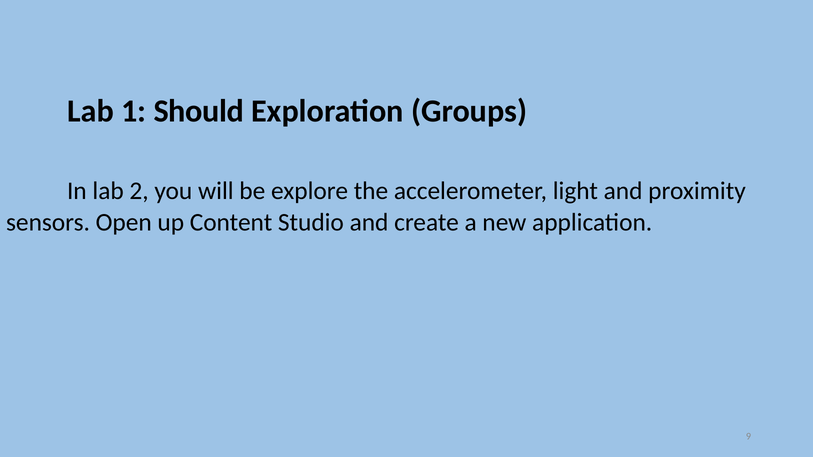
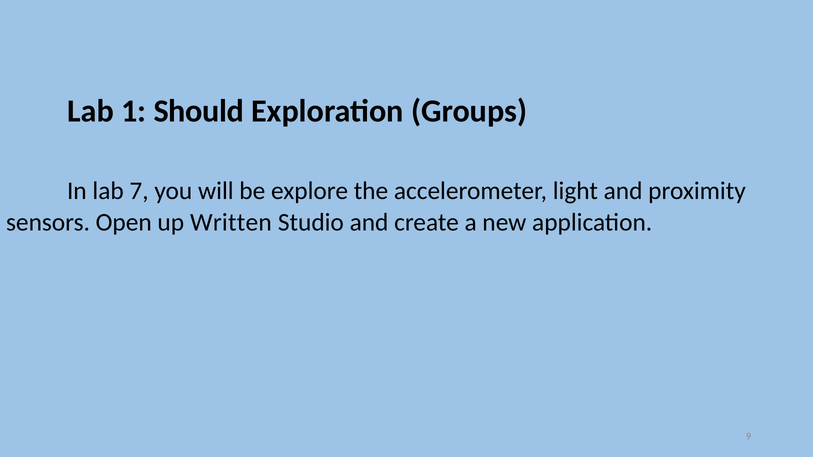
2: 2 -> 7
Content: Content -> Written
